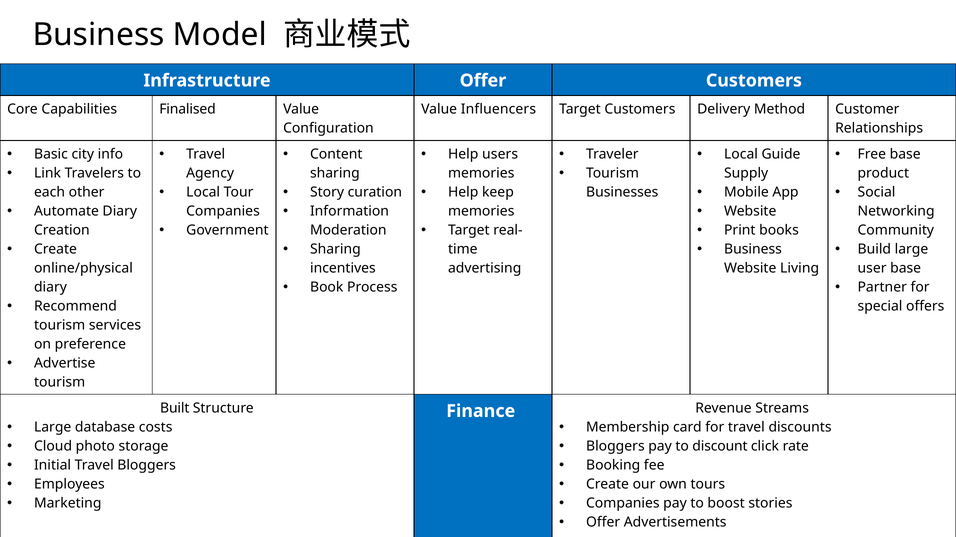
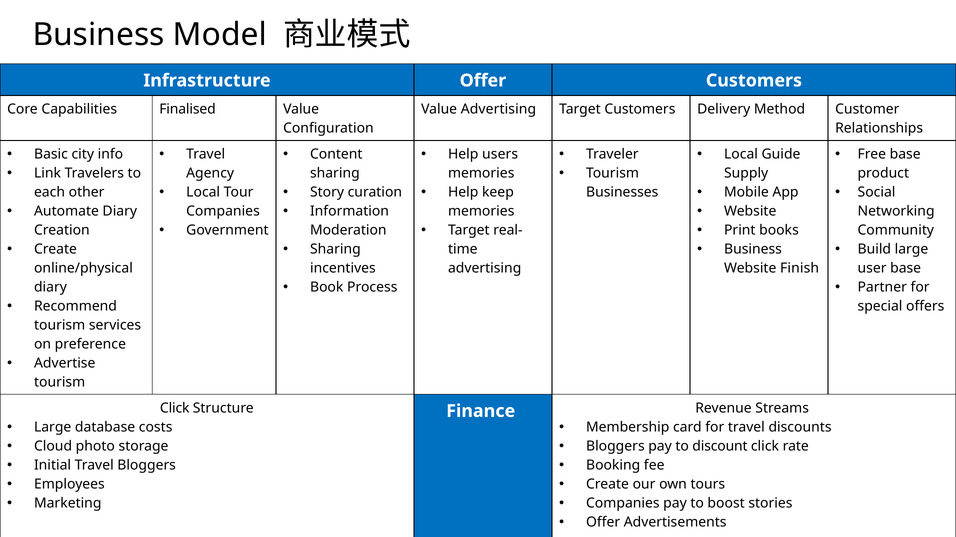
Value Influencers: Influencers -> Advertising
Living: Living -> Finish
Built at (175, 409): Built -> Click
